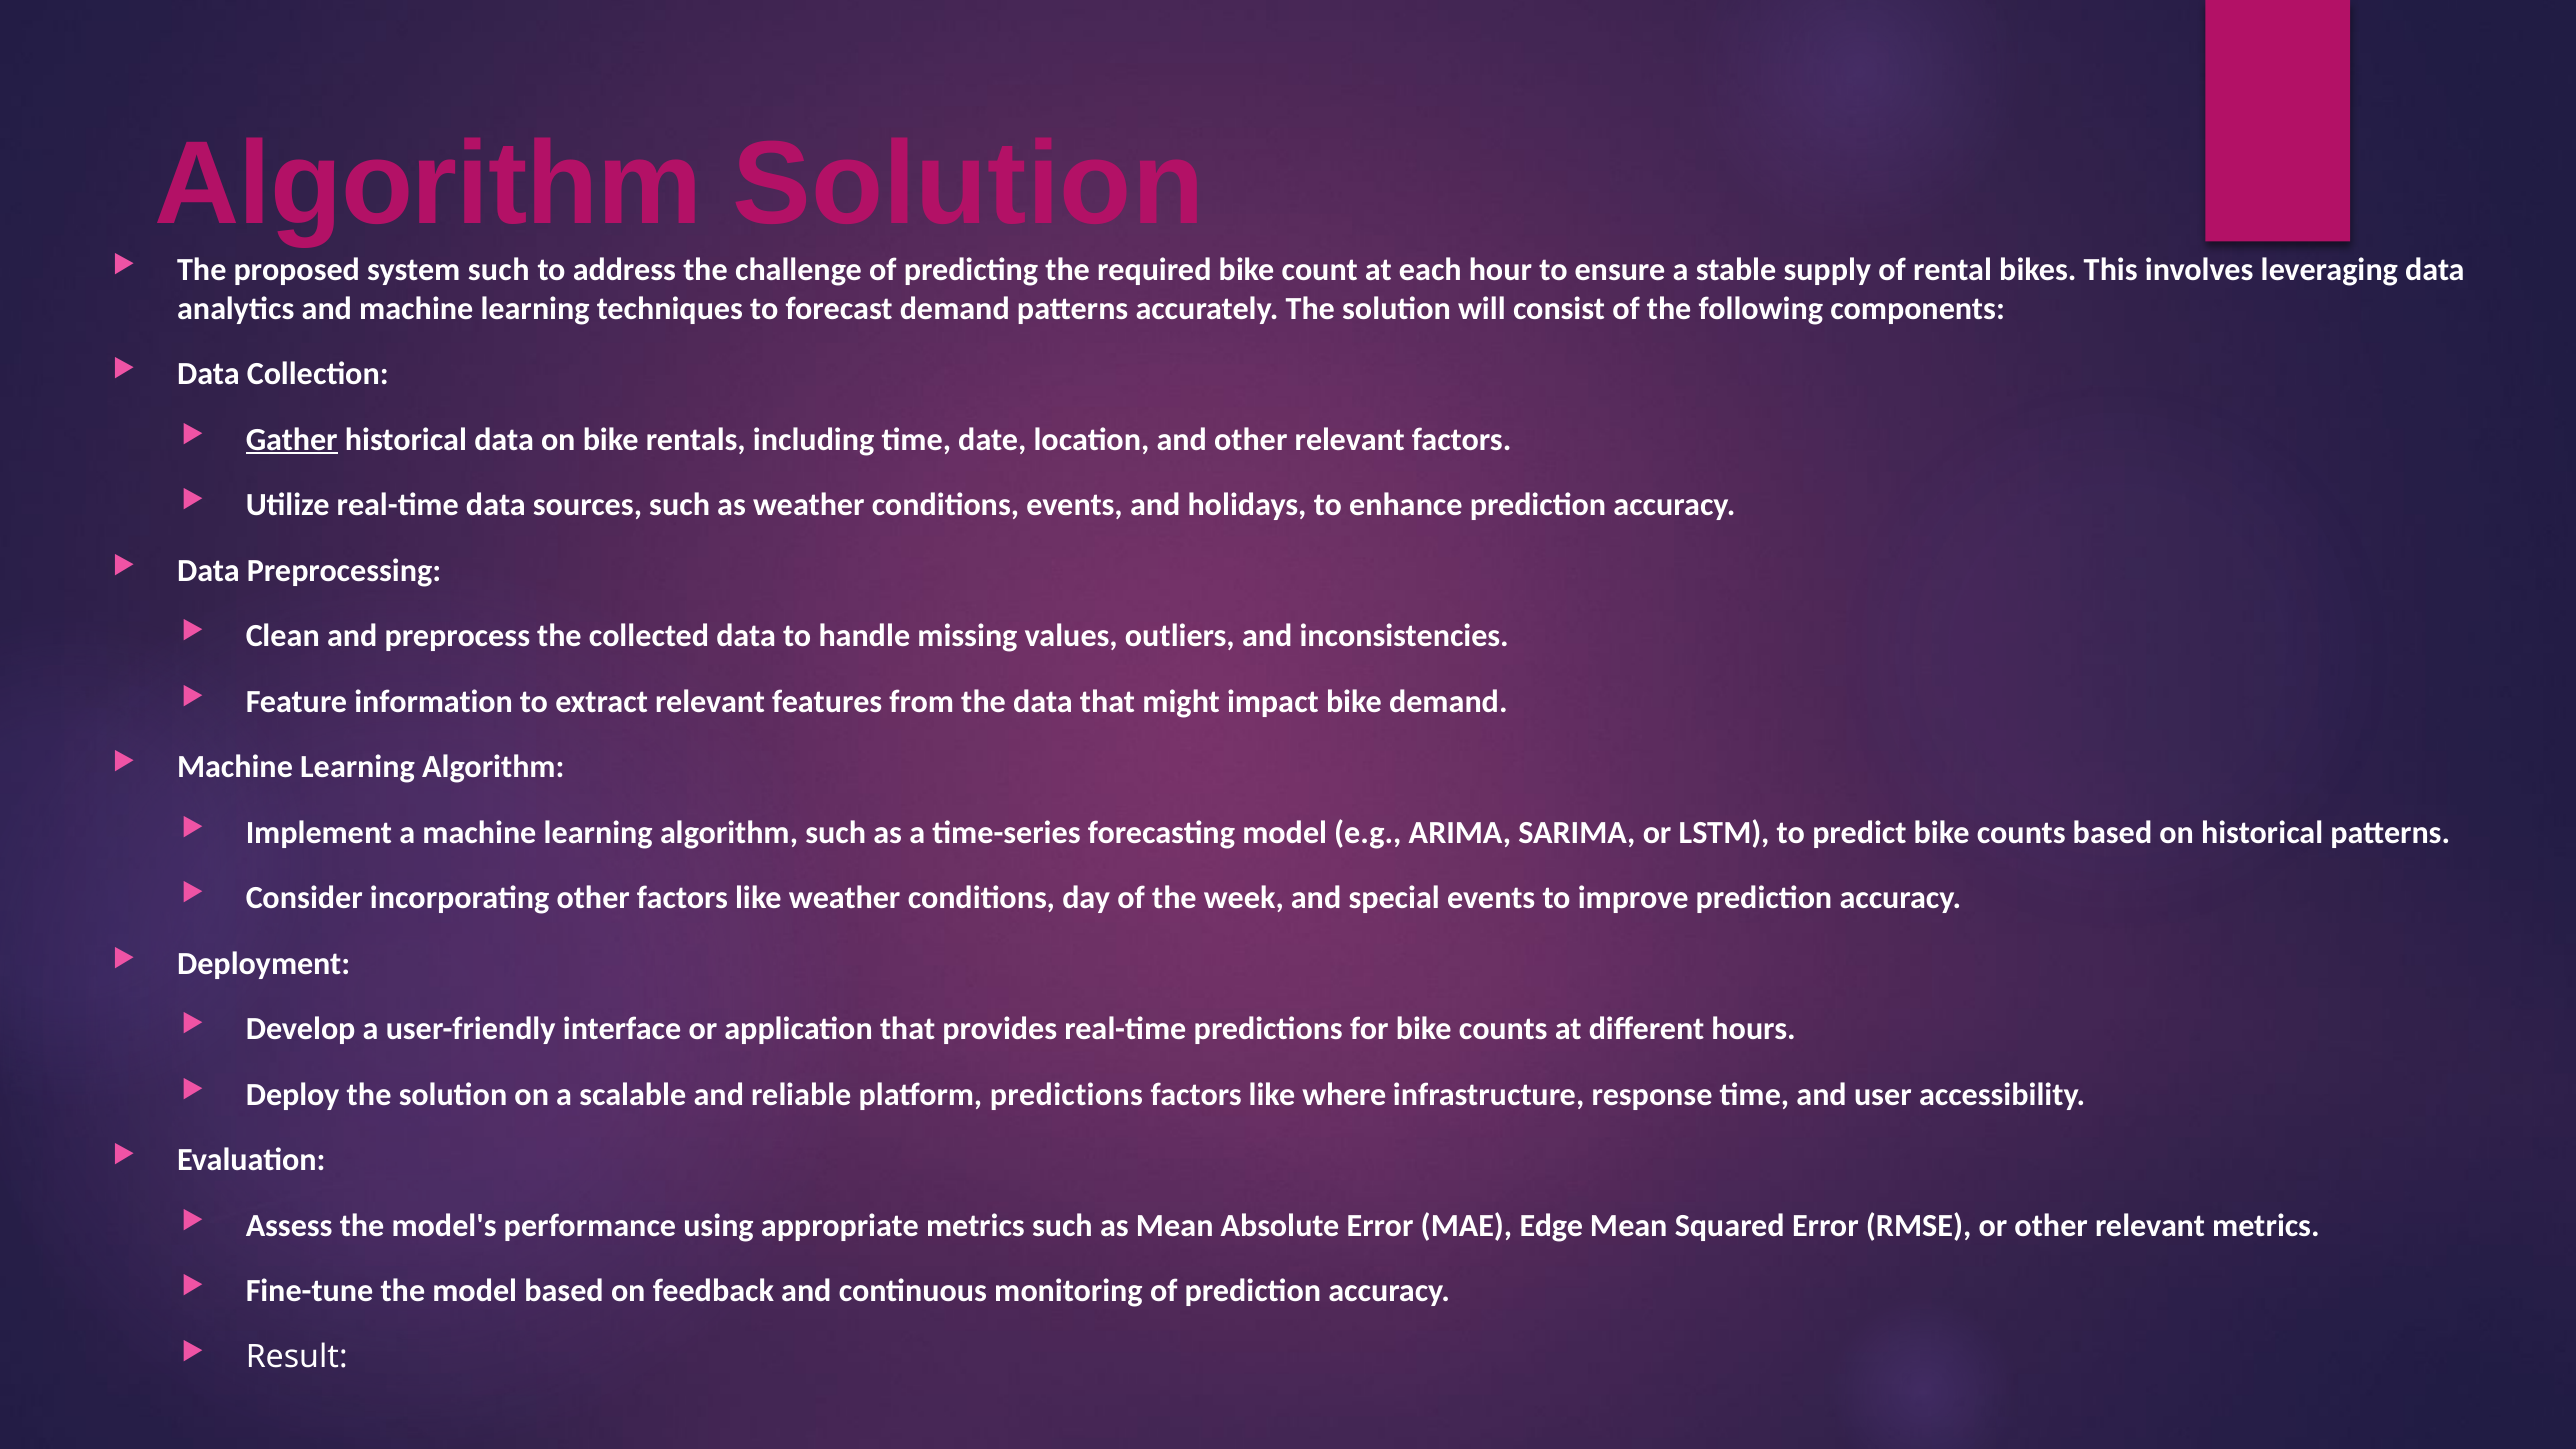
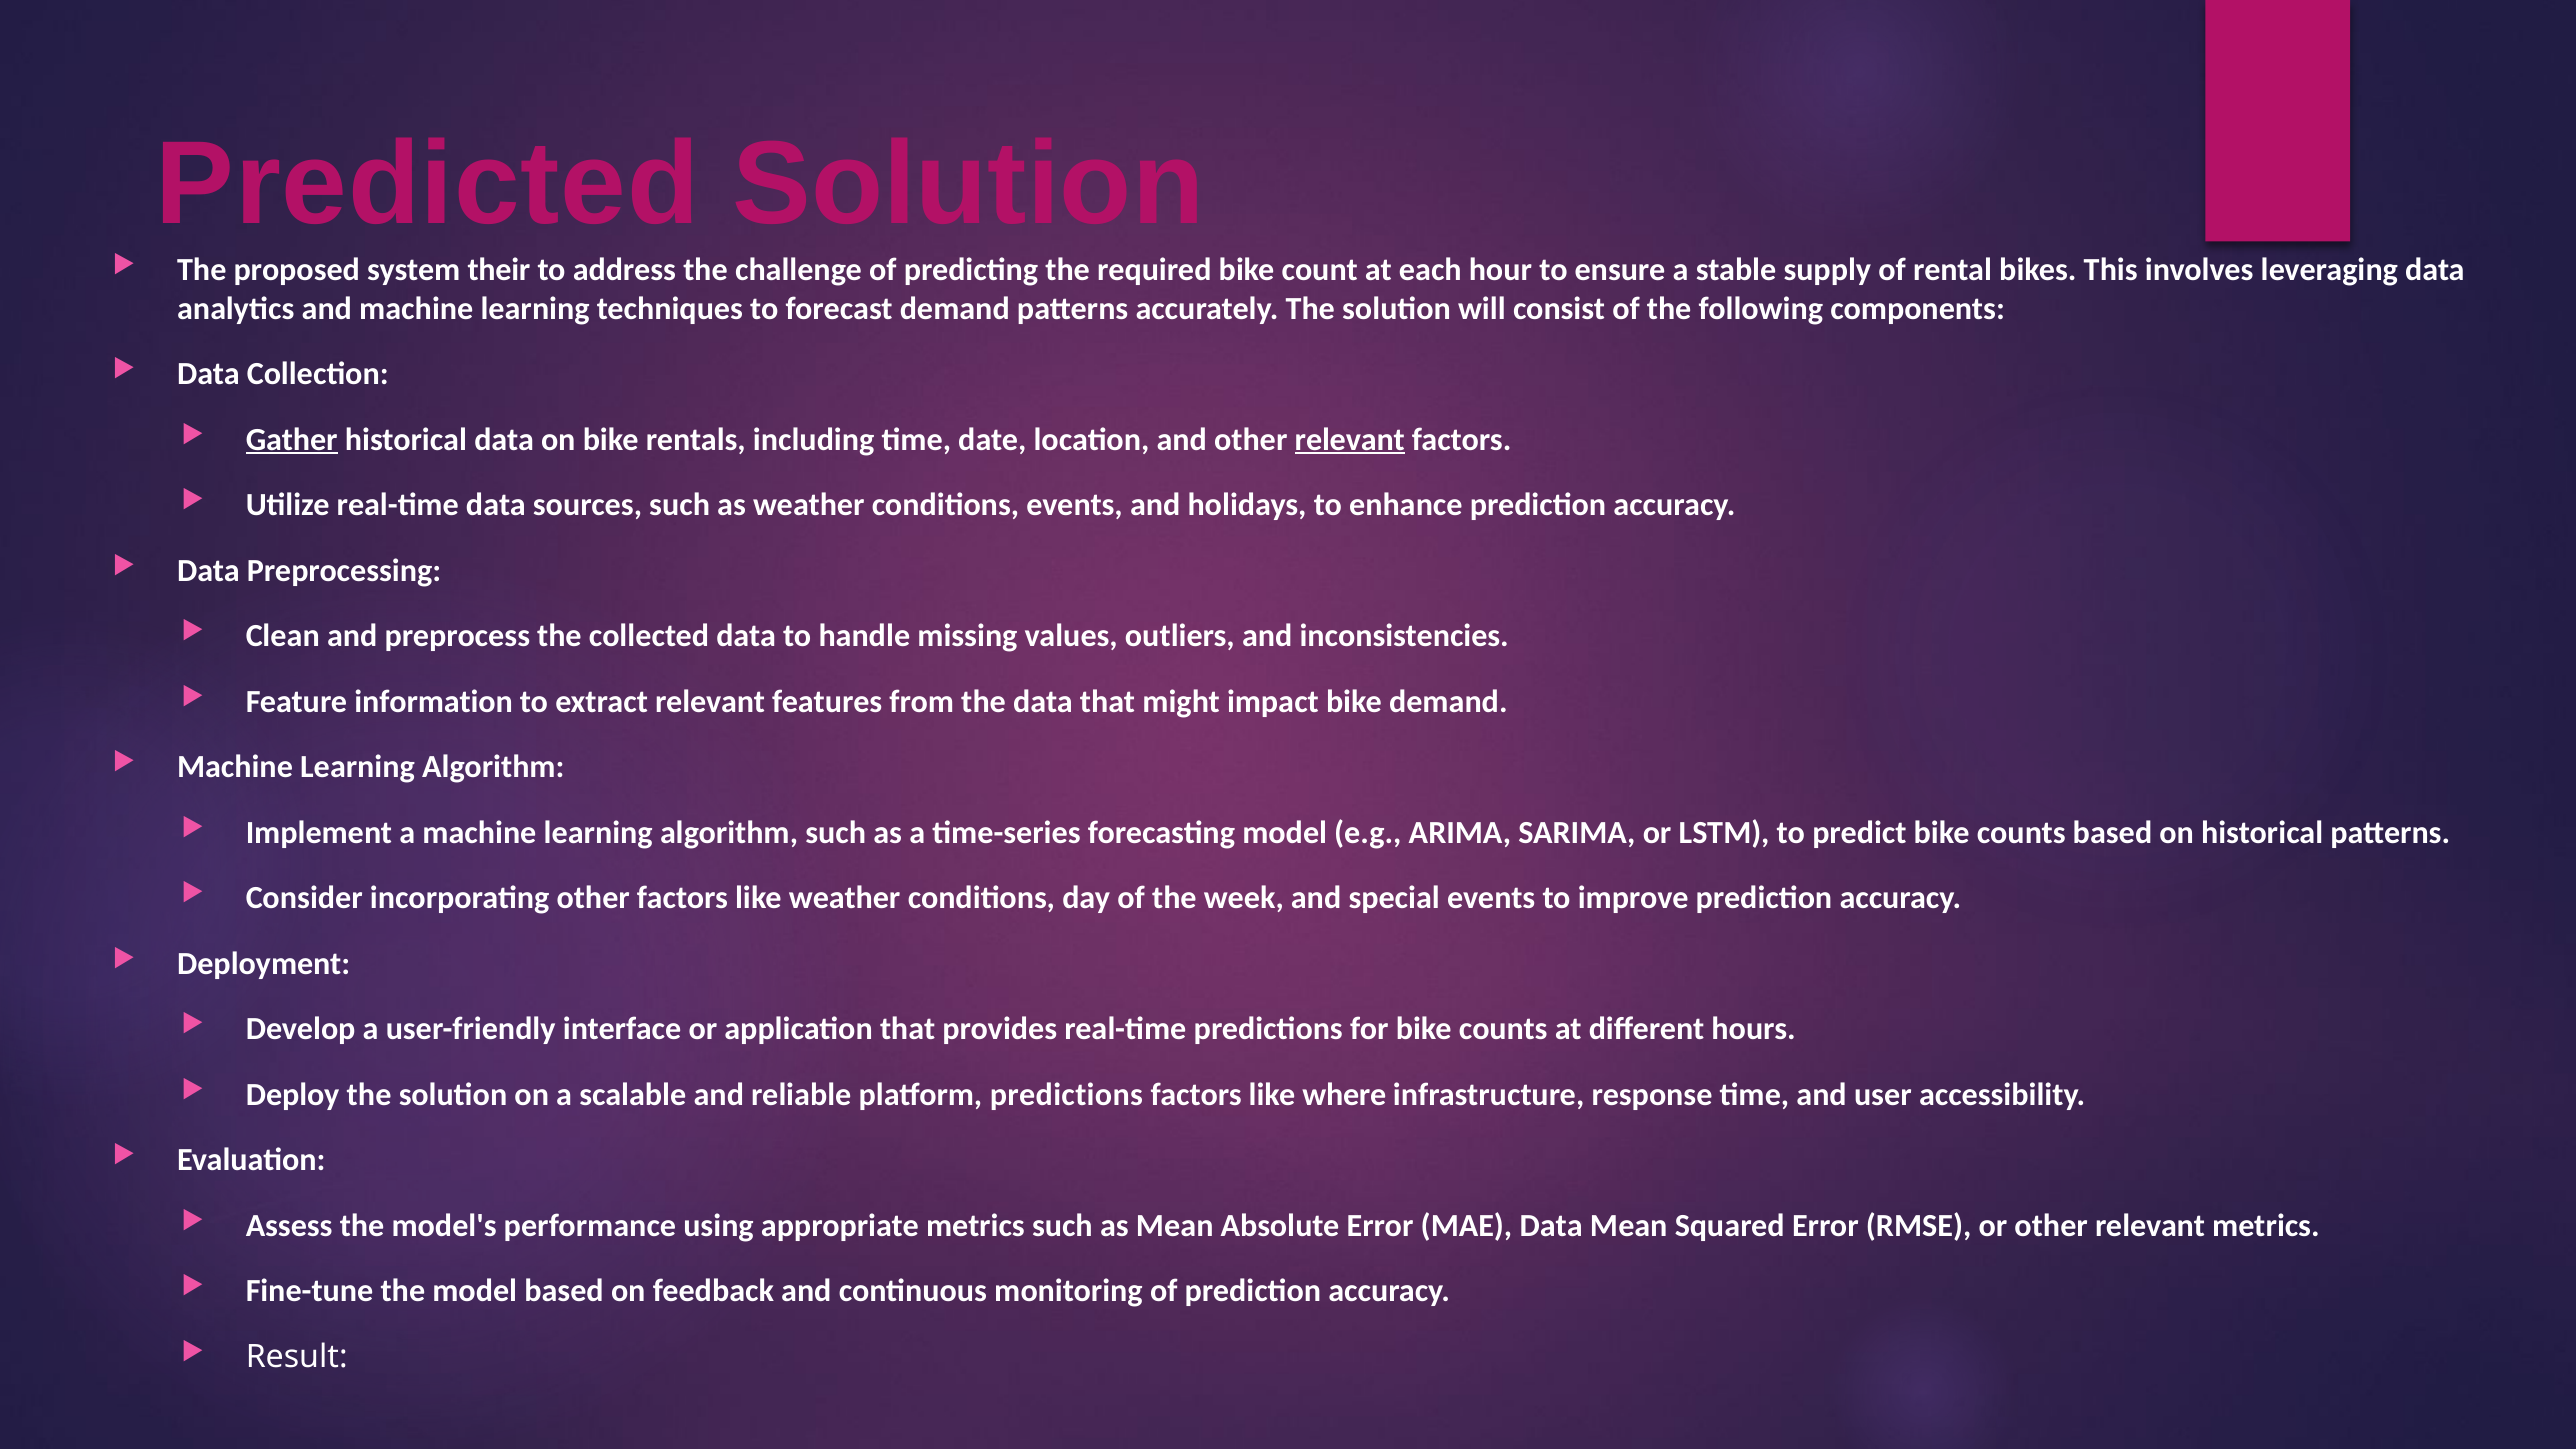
Algorithm at (428, 185): Algorithm -> Predicted
system such: such -> their
relevant at (1350, 440) underline: none -> present
MAE Edge: Edge -> Data
